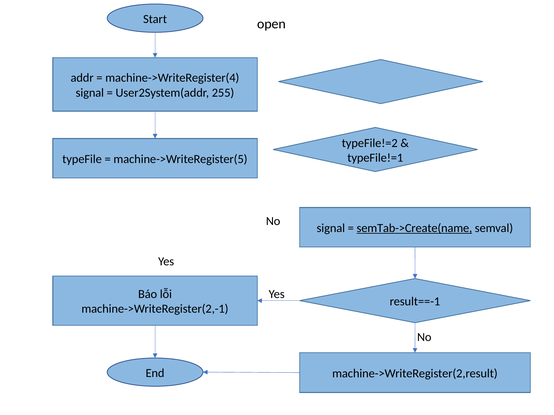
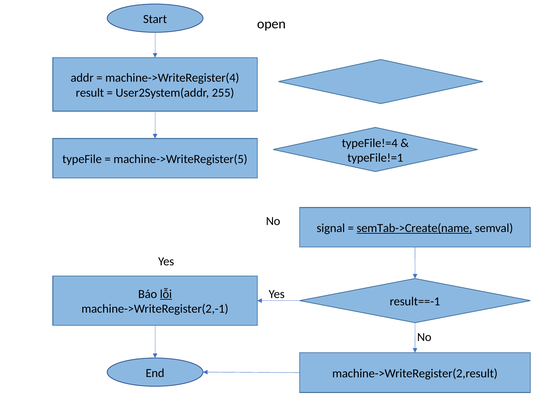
signal at (90, 93): signal -> result
typeFile!=2: typeFile!=2 -> typeFile!=4
lỗi underline: none -> present
